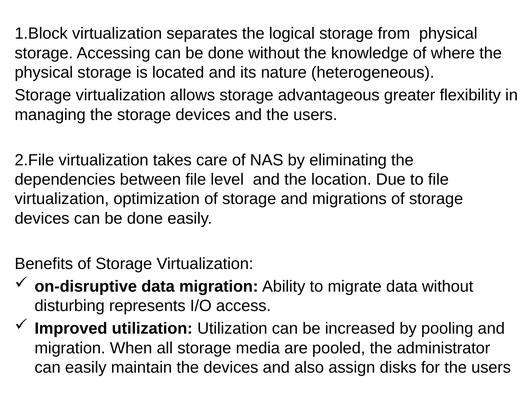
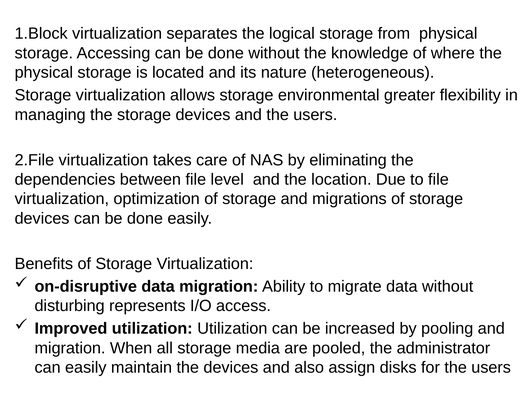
advantageous: advantageous -> environmental
